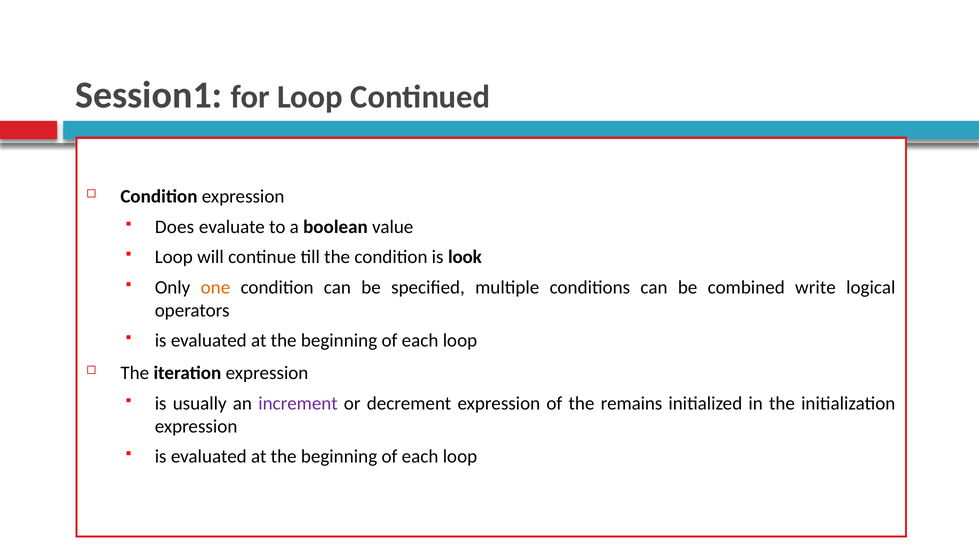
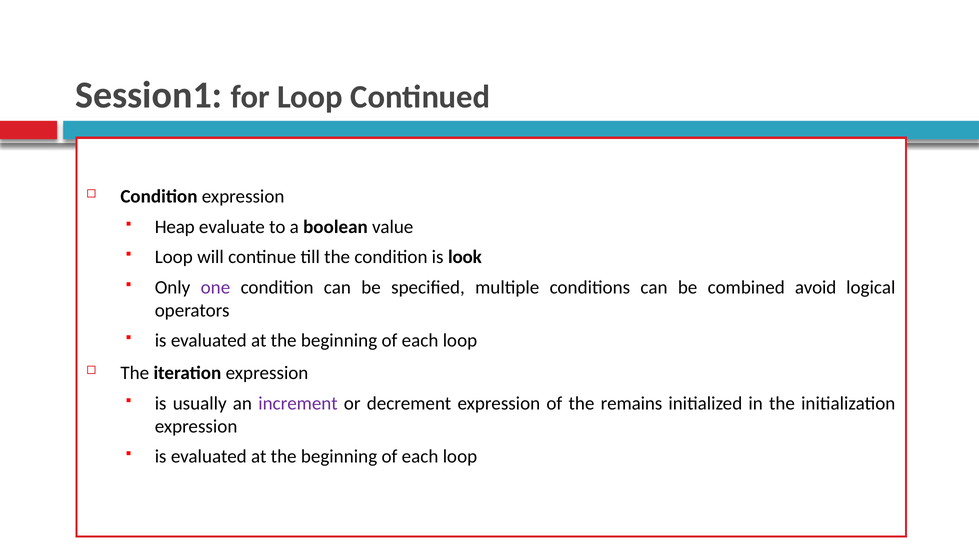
Does: Does -> Heap
one colour: orange -> purple
write: write -> avoid
